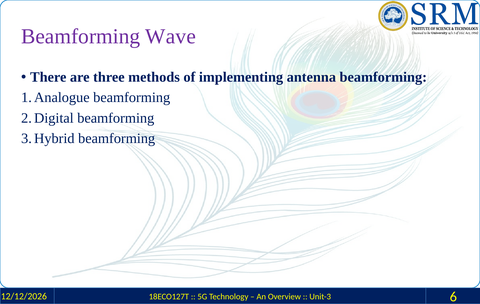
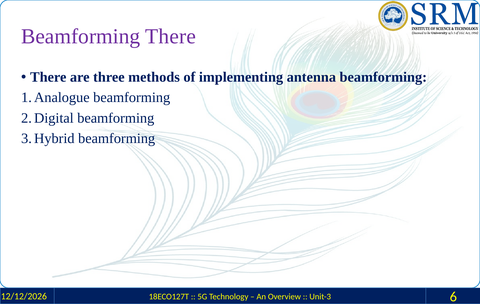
Beamforming Wave: Wave -> There
